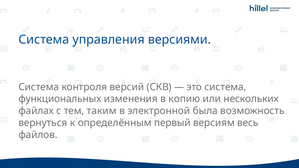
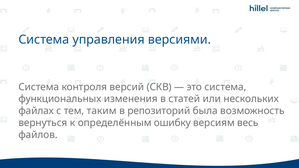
копию: копию -> статей
электронной: электронной -> репозиторий
первый: первый -> ошибку
